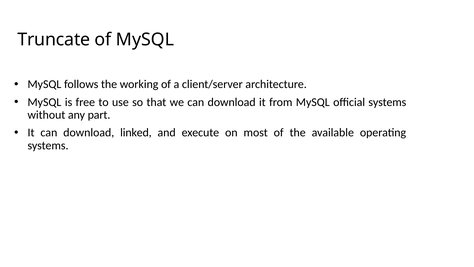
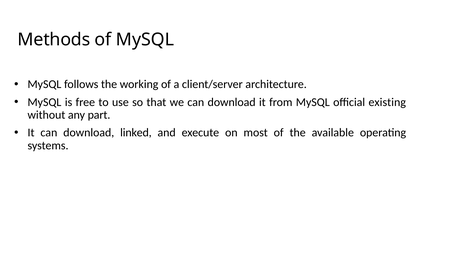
Truncate: Truncate -> Methods
official systems: systems -> existing
